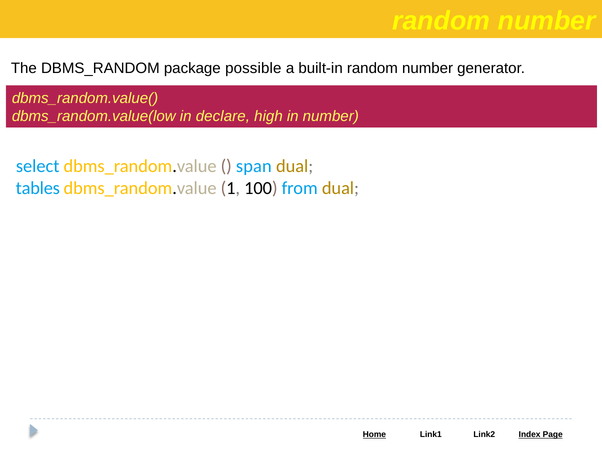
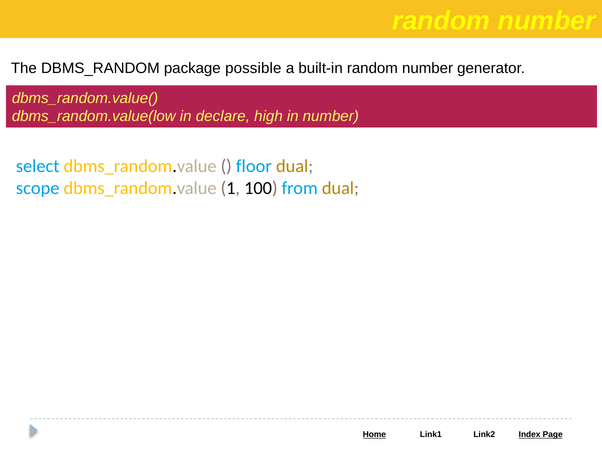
span: span -> floor
tables: tables -> scope
